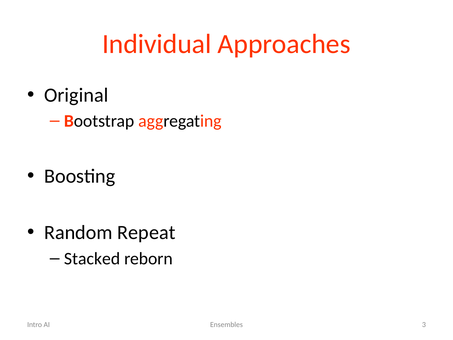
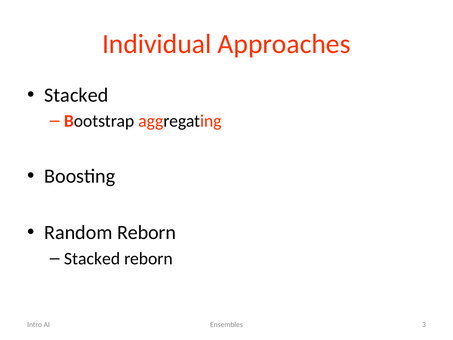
Original at (76, 95): Original -> Stacked
Random Repeat: Repeat -> Reborn
